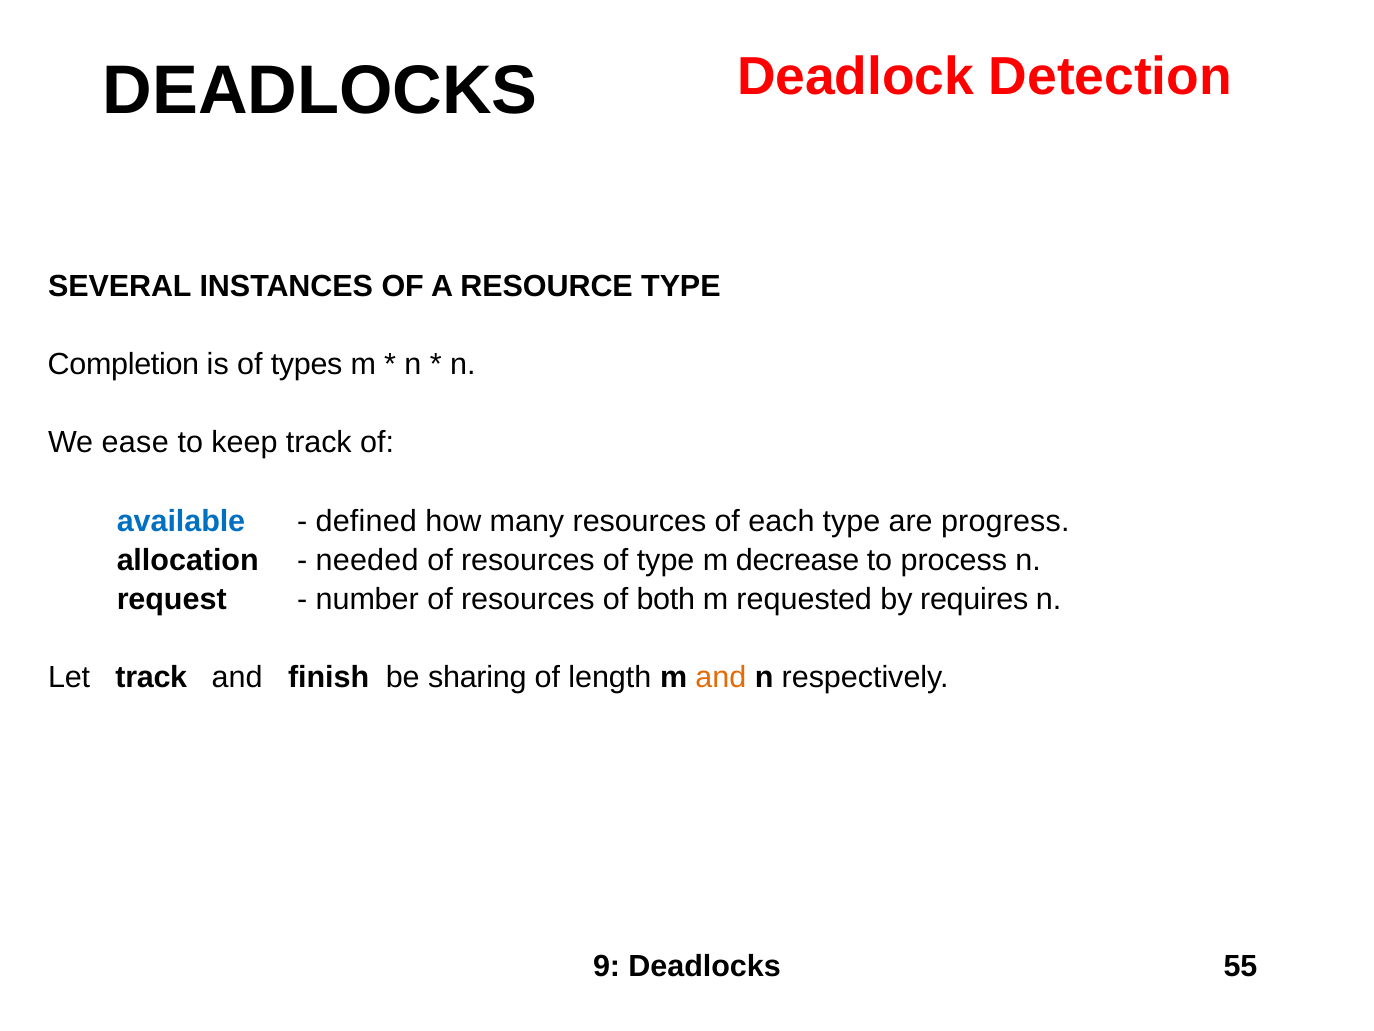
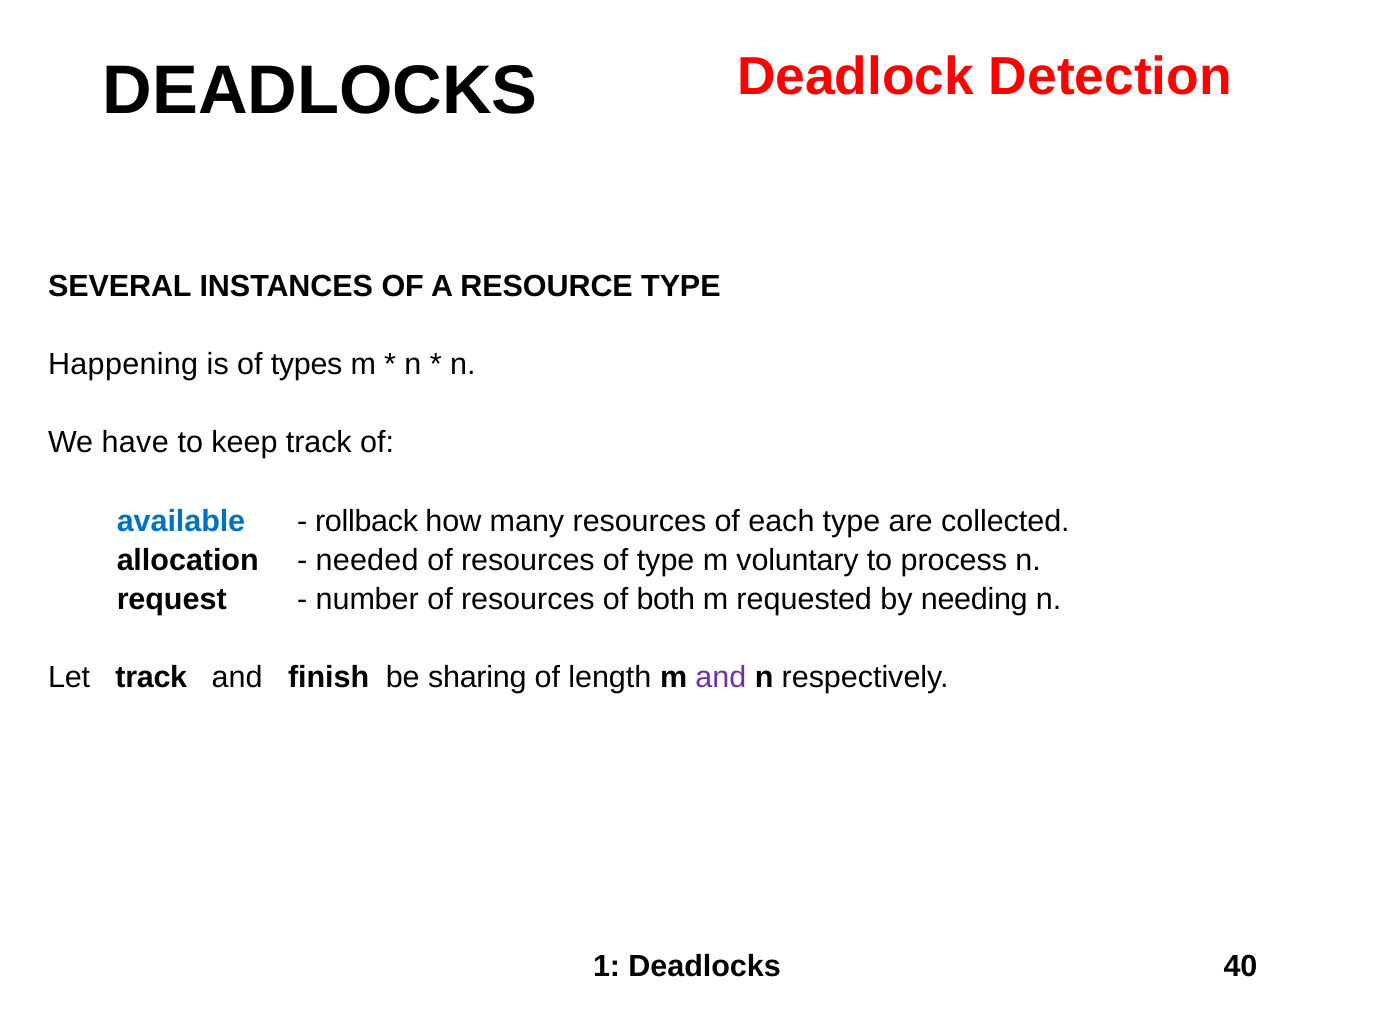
Completion: Completion -> Happening
ease: ease -> have
defined: defined -> rollback
progress: progress -> collected
decrease: decrease -> voluntary
requires: requires -> needing
and at (721, 677) colour: orange -> purple
9: 9 -> 1
55: 55 -> 40
